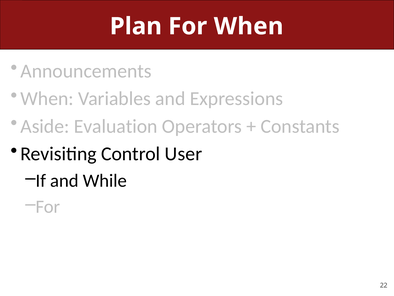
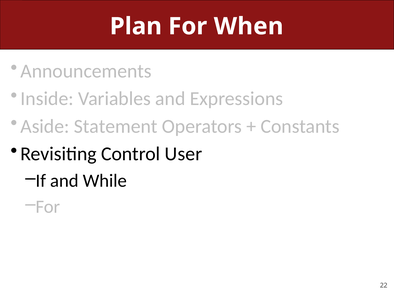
When at (47, 99): When -> Inside
Evaluation: Evaluation -> Statement
